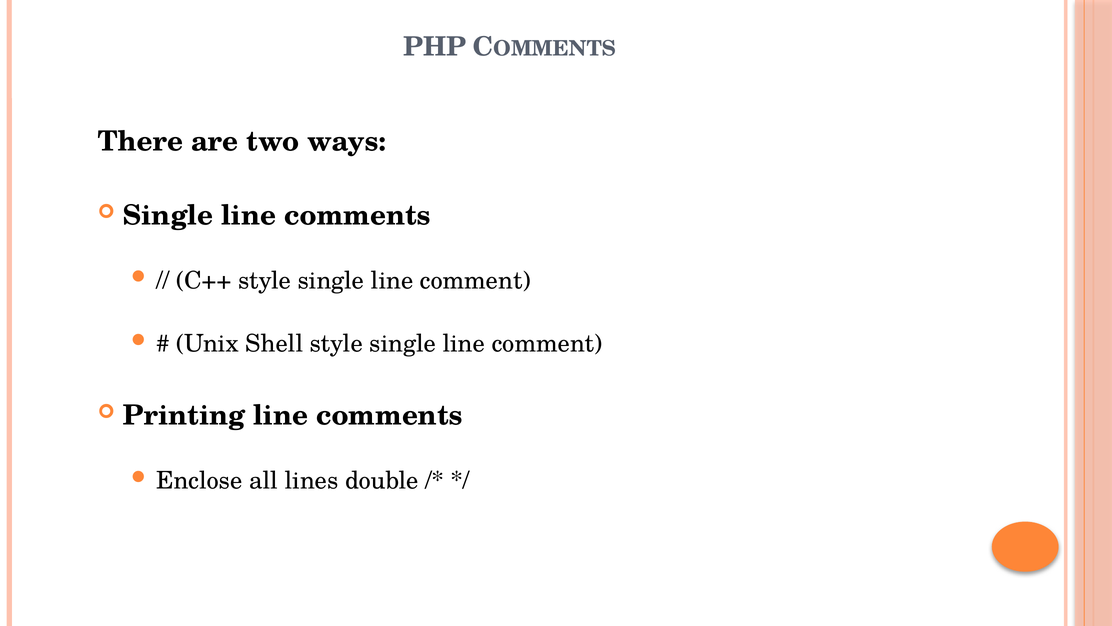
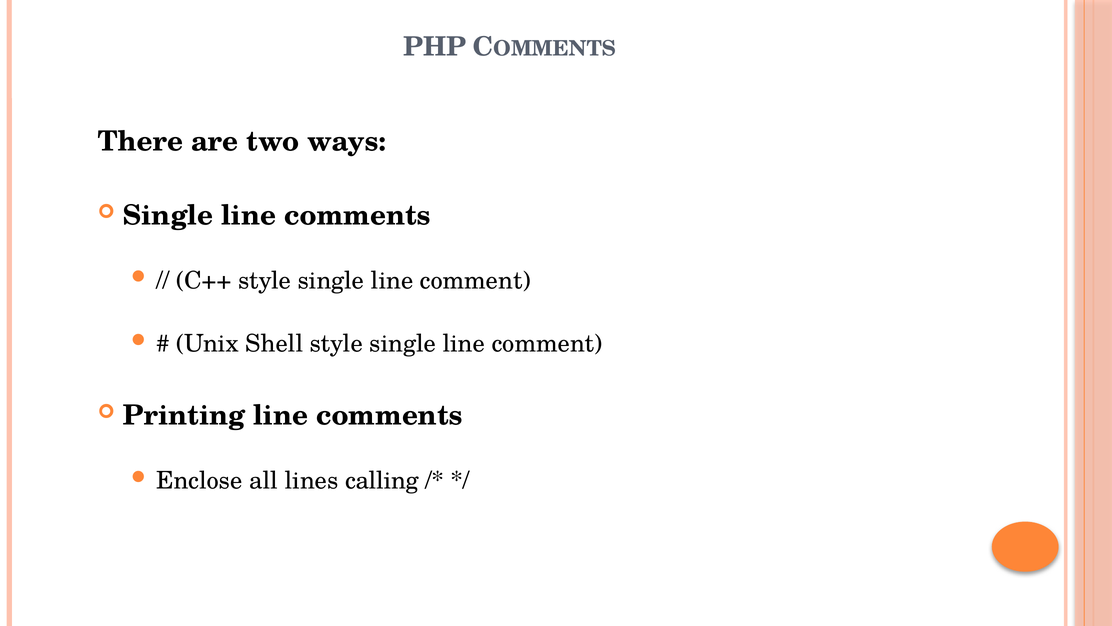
double: double -> calling
